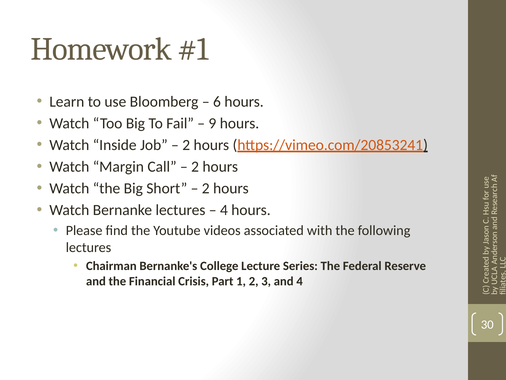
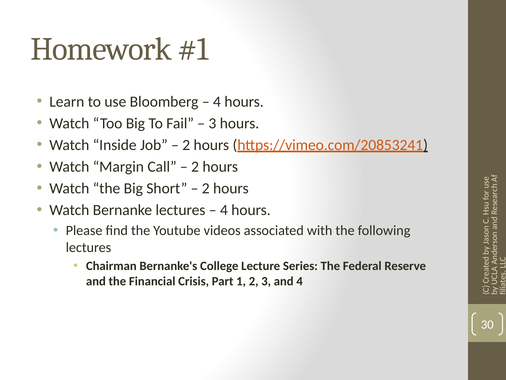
6 at (217, 101): 6 -> 4
9 at (212, 123): 9 -> 3
